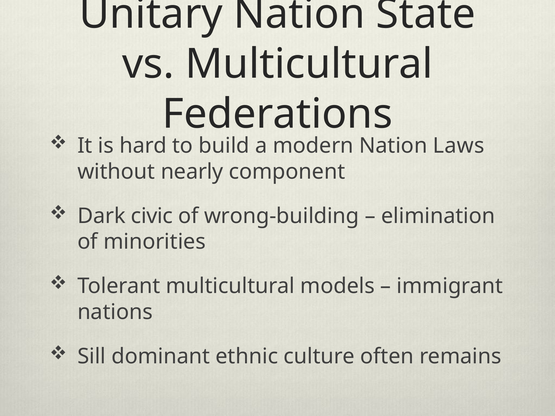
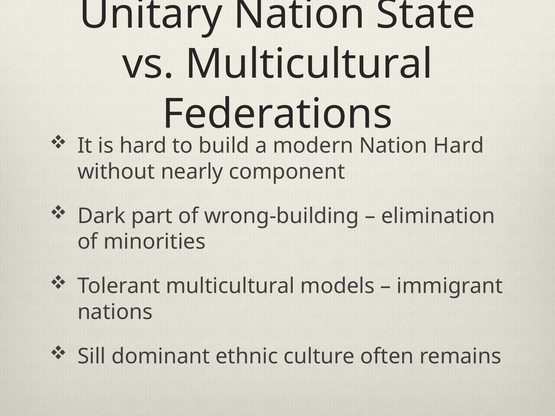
Nation Laws: Laws -> Hard
civic: civic -> part
